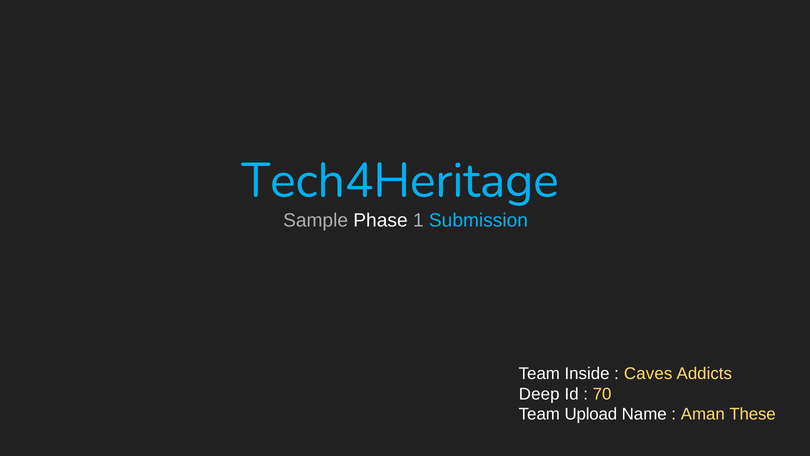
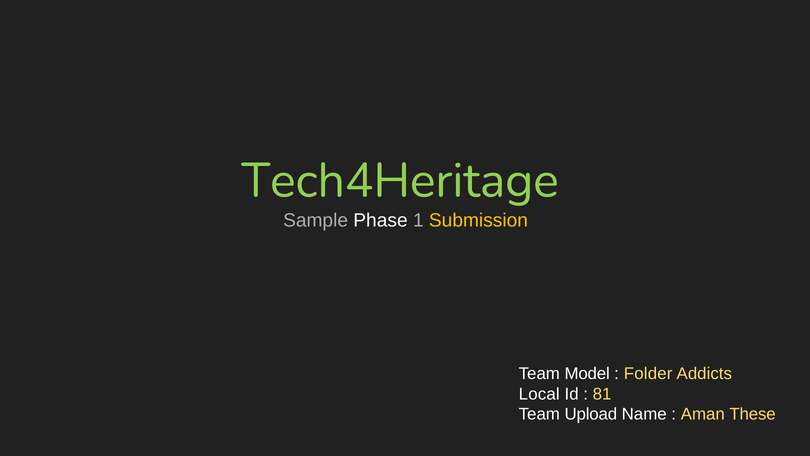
Tech4Heritage colour: light blue -> light green
Submission colour: light blue -> yellow
Inside: Inside -> Model
Caves: Caves -> Folder
Deep: Deep -> Local
70: 70 -> 81
